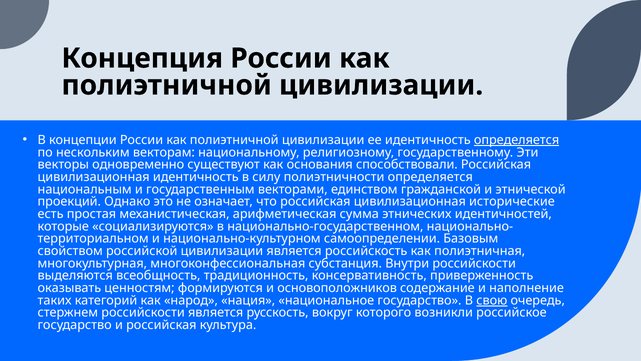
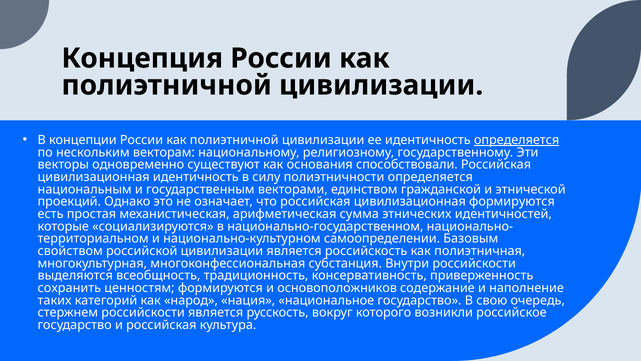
цивилизационная исторические: исторические -> формируются
оказывать: оказывать -> сохранить
свою underline: present -> none
